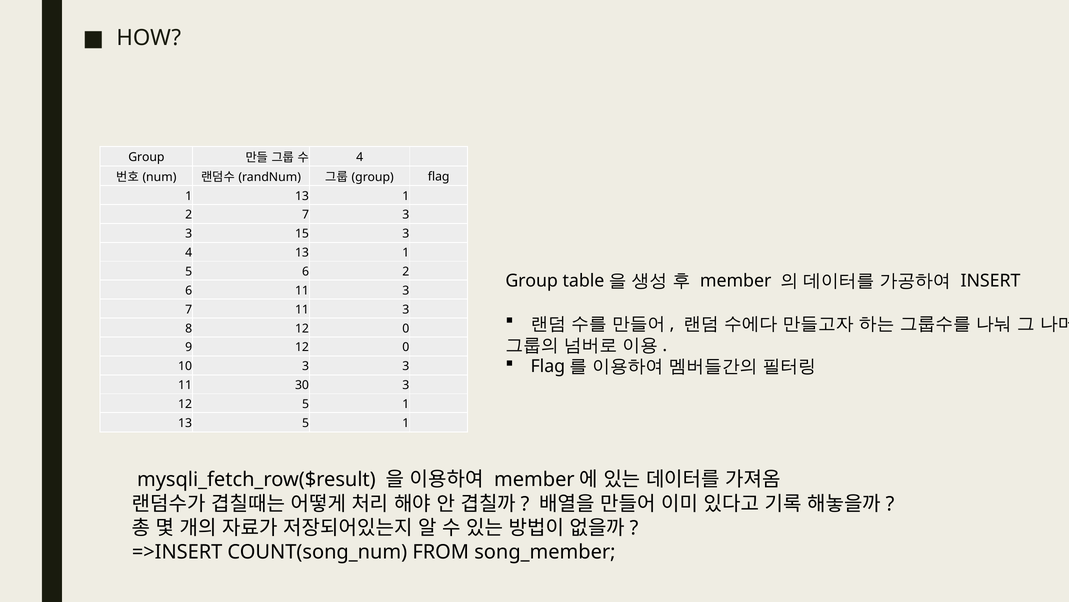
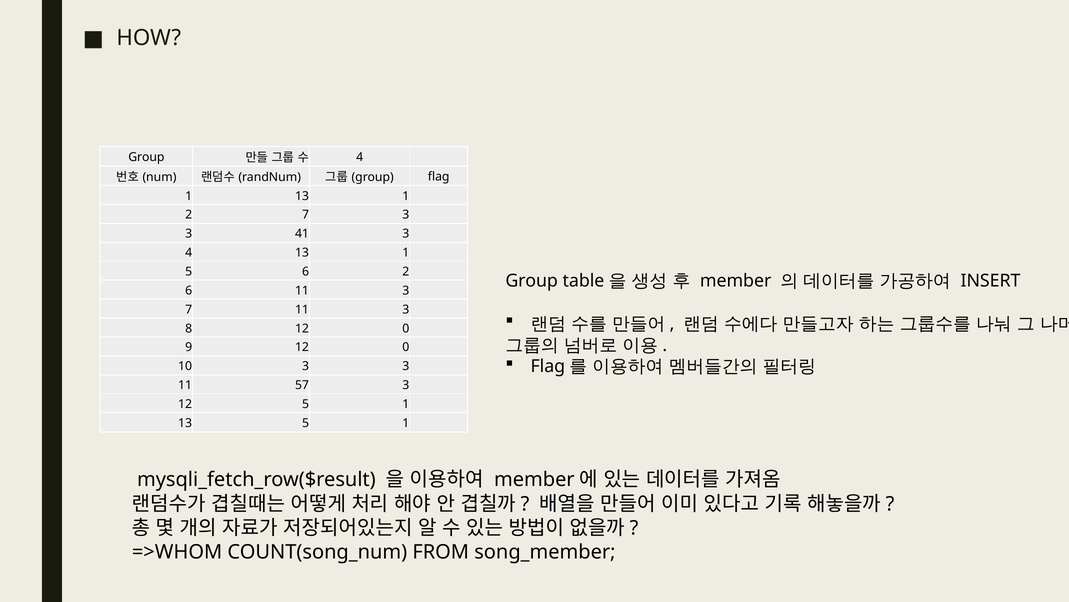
15: 15 -> 41
30: 30 -> 57
=>INSERT: =>INSERT -> =>WHOM
